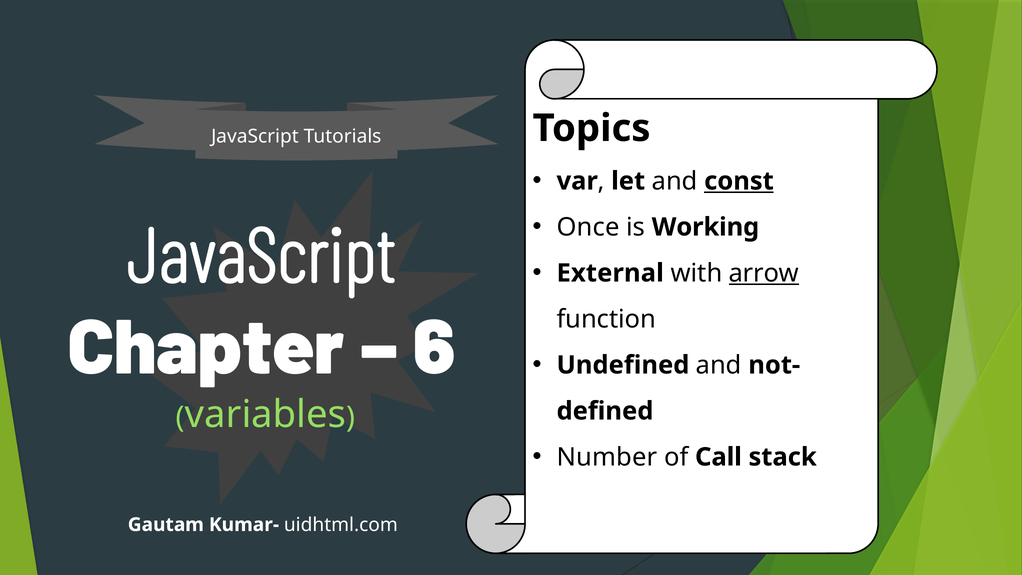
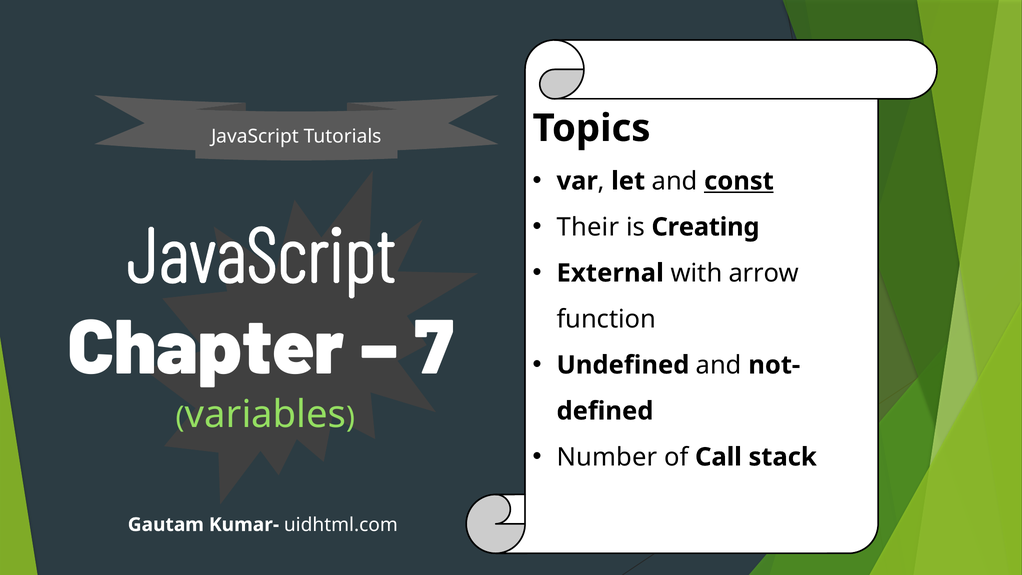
Once: Once -> Their
Working: Working -> Creating
arrow underline: present -> none
6: 6 -> 7
